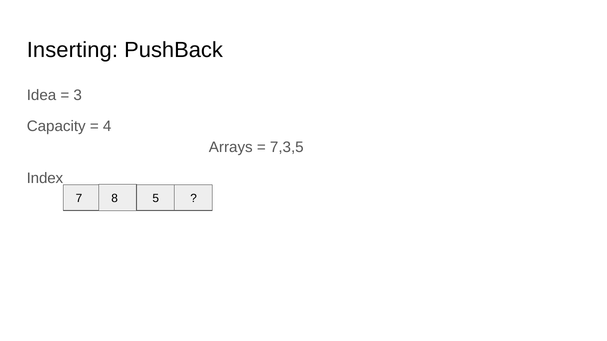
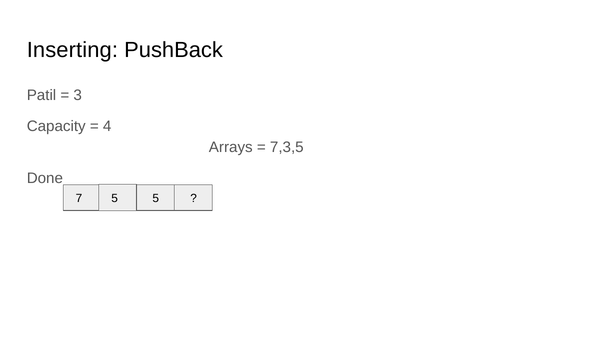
Idea: Idea -> Patil
Index: Index -> Done
7 8: 8 -> 5
